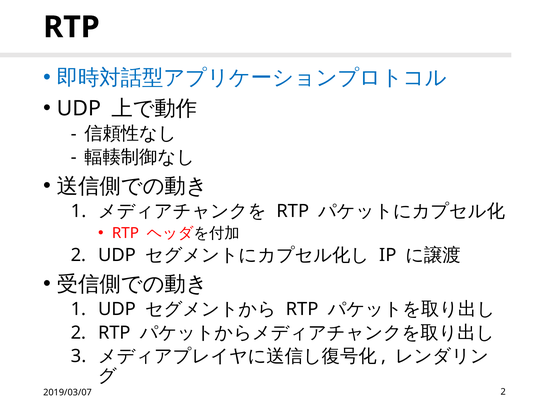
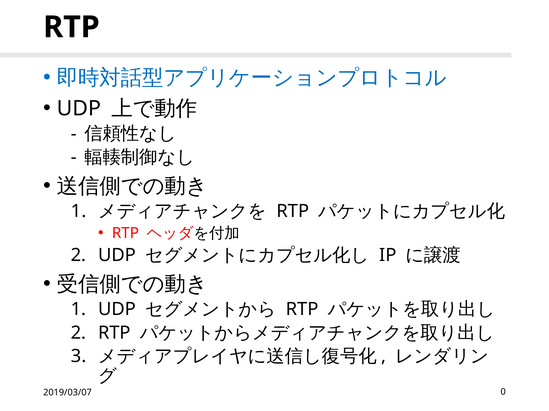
2019/03/07 2: 2 -> 0
